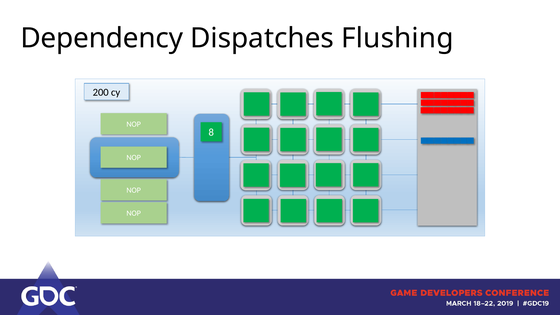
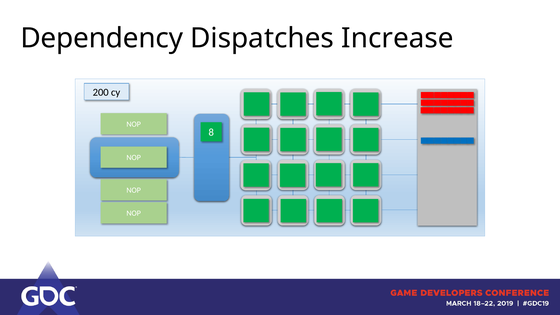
Flushing: Flushing -> Increase
